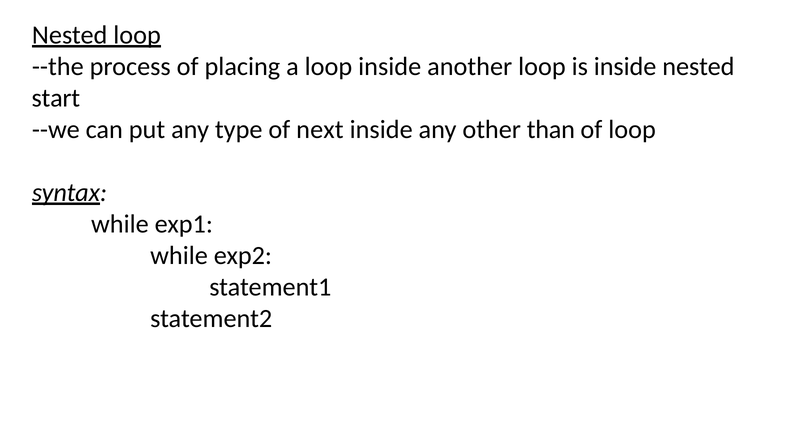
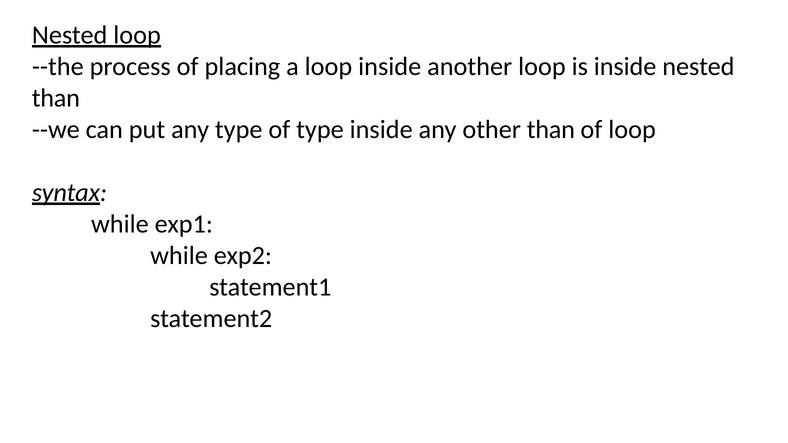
start at (56, 98): start -> than
of next: next -> type
